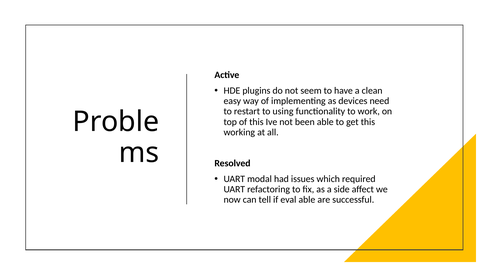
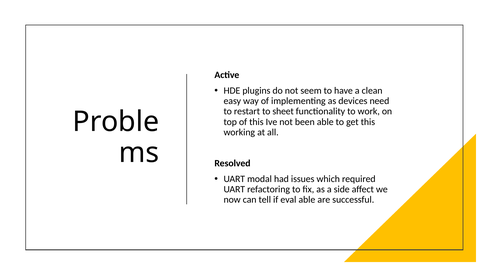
using: using -> sheet
